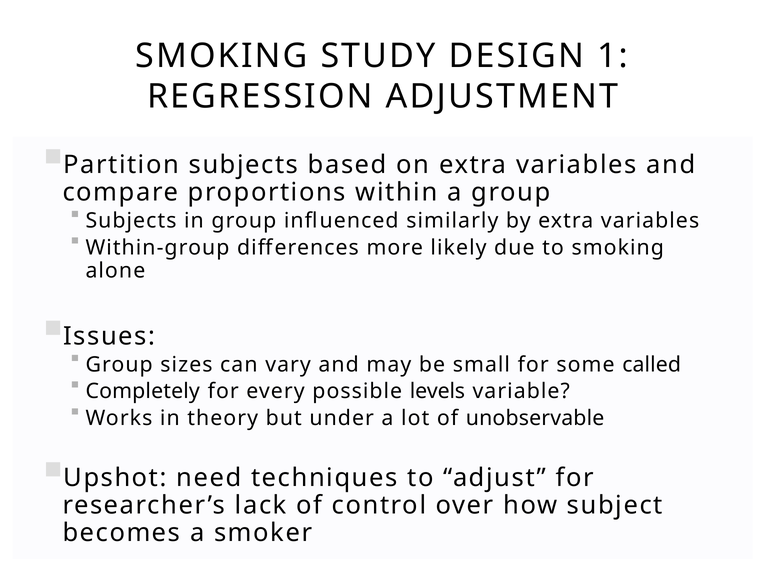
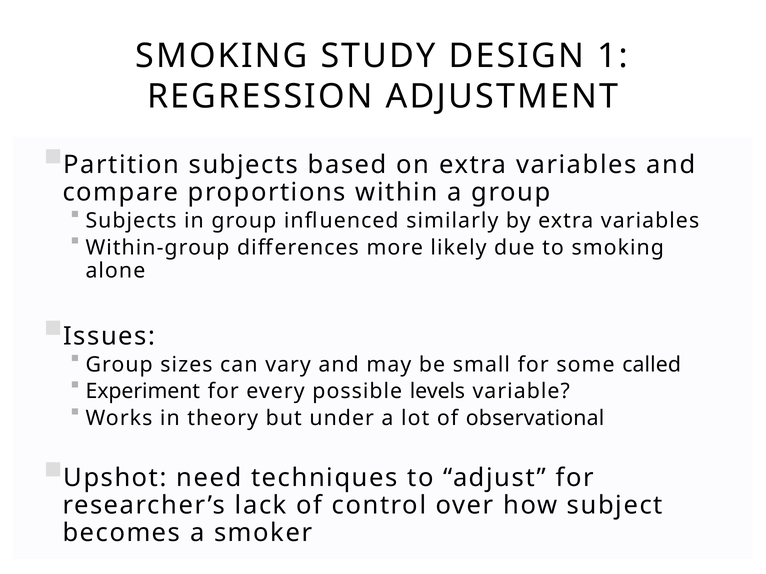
Completely: Completely -> Experiment
unobservable: unobservable -> observational
